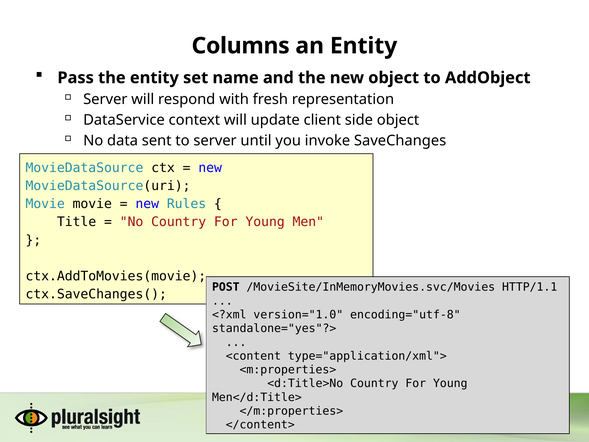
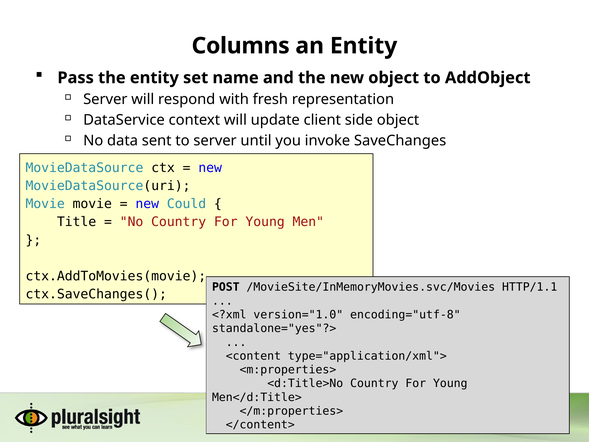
Rules: Rules -> Could
